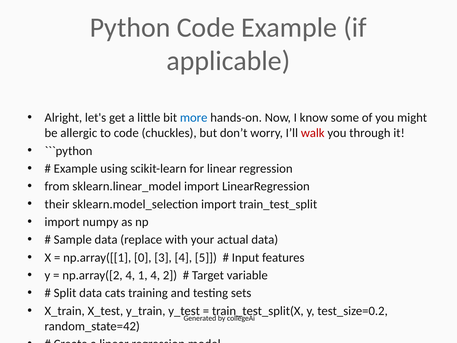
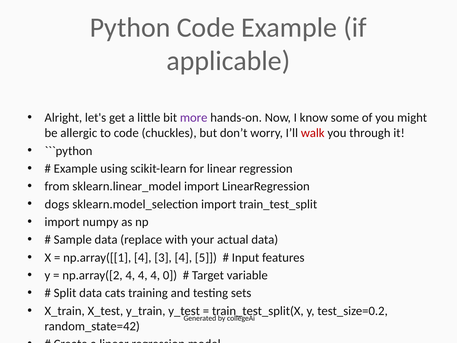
more colour: blue -> purple
their: their -> dogs
np.array([[1 0: 0 -> 4
np.array([2 4 1: 1 -> 4
2: 2 -> 0
